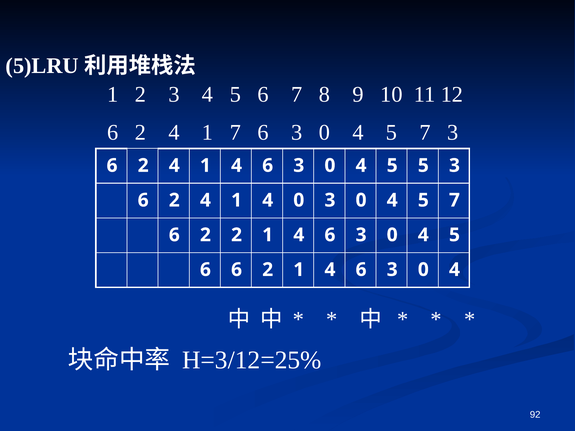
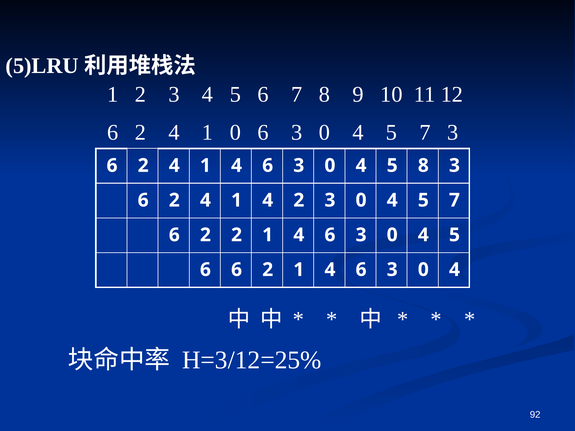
1 7: 7 -> 0
5 5: 5 -> 8
4 0: 0 -> 2
